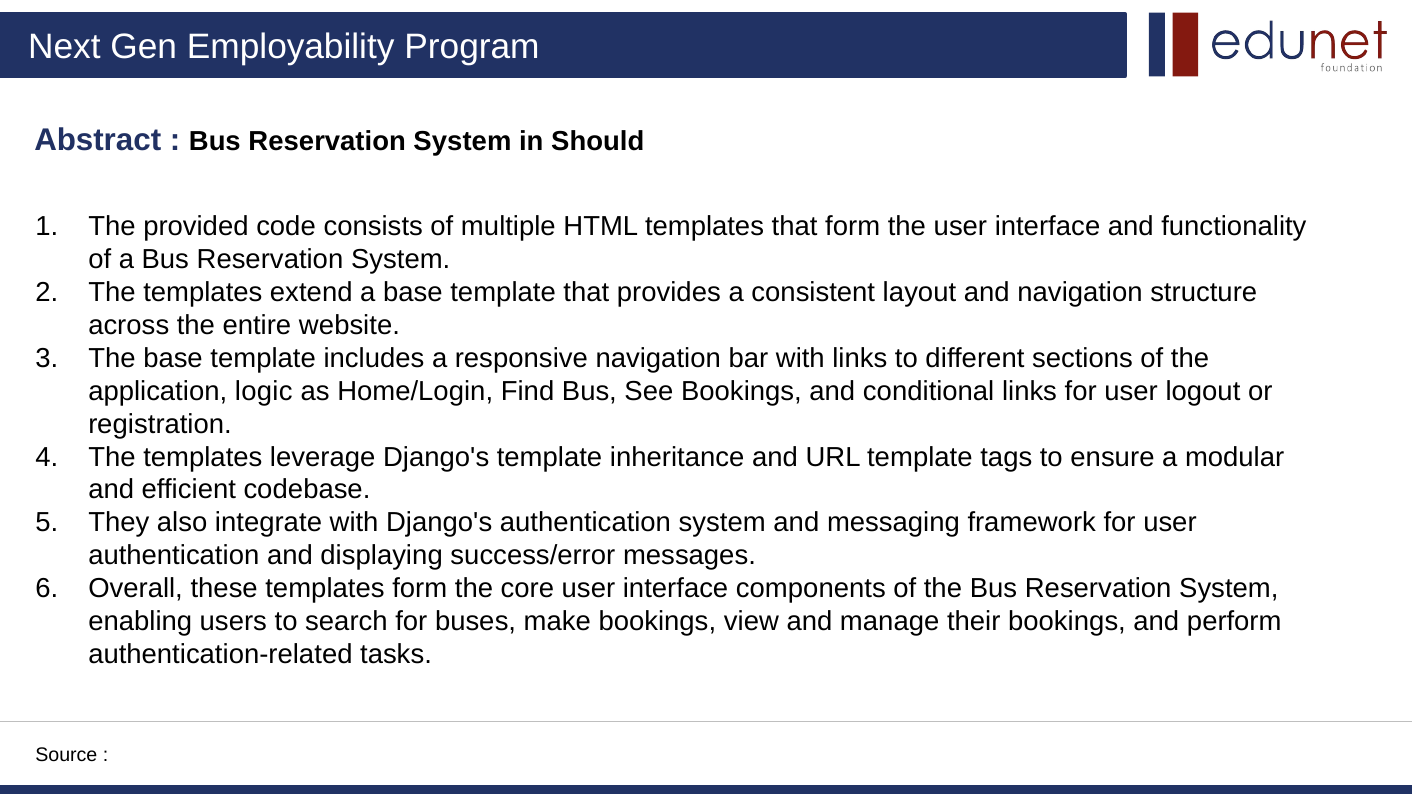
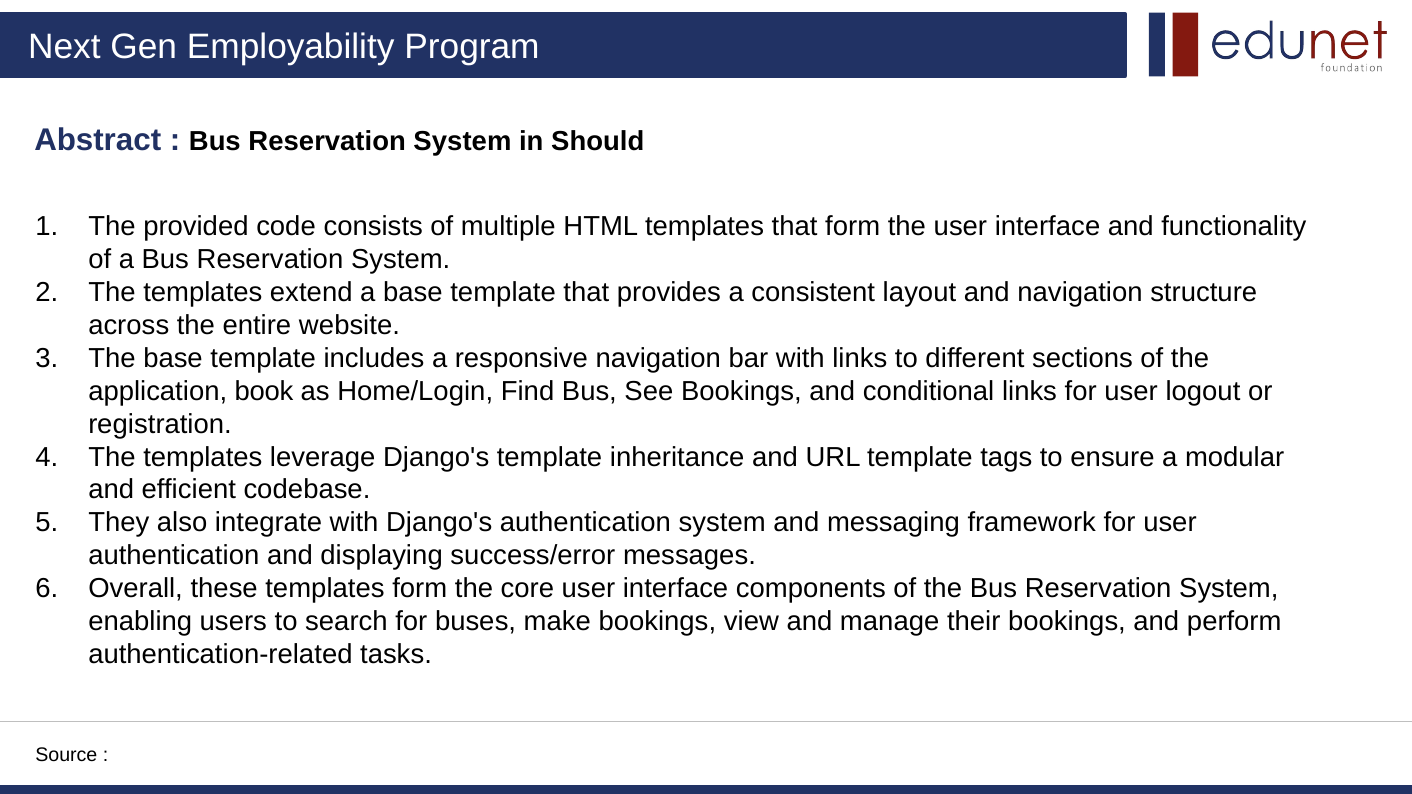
logic: logic -> book
